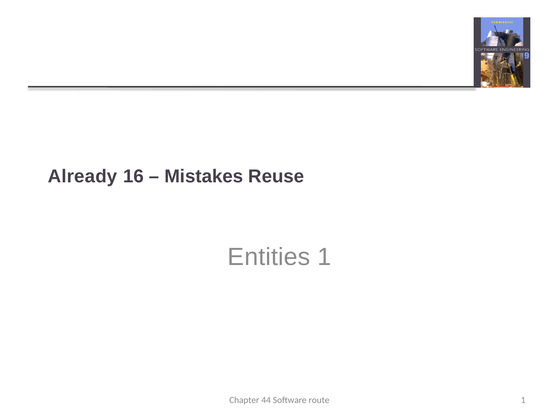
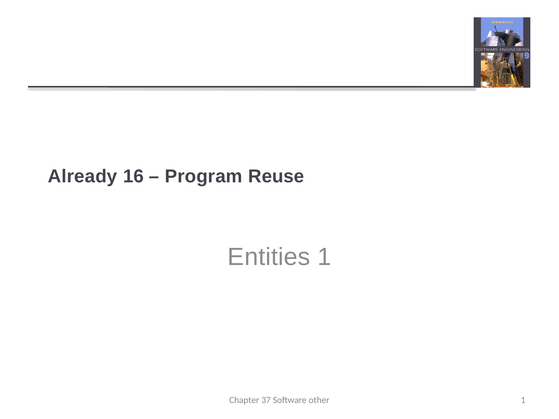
Mistakes: Mistakes -> Program
44: 44 -> 37
route: route -> other
